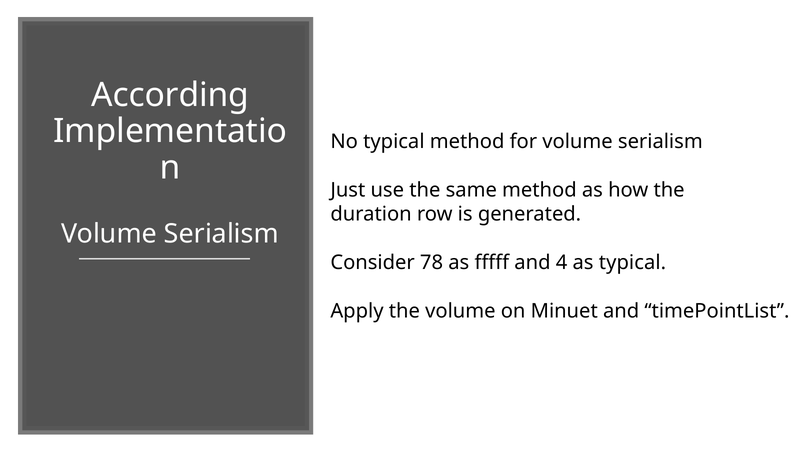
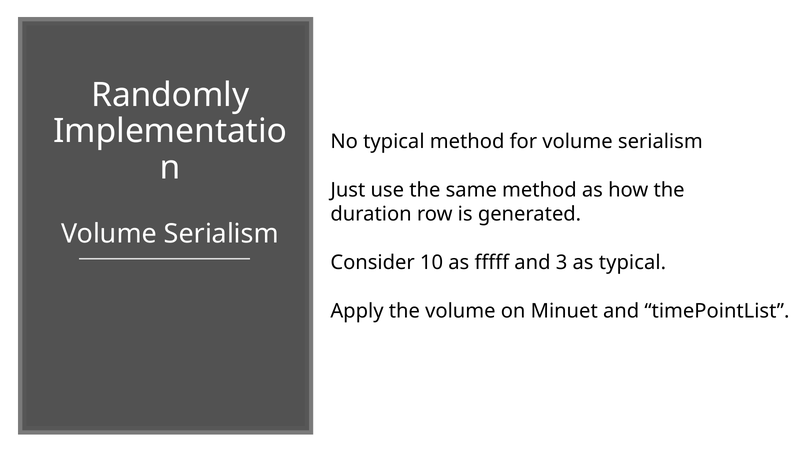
According: According -> Randomly
78: 78 -> 10
4: 4 -> 3
